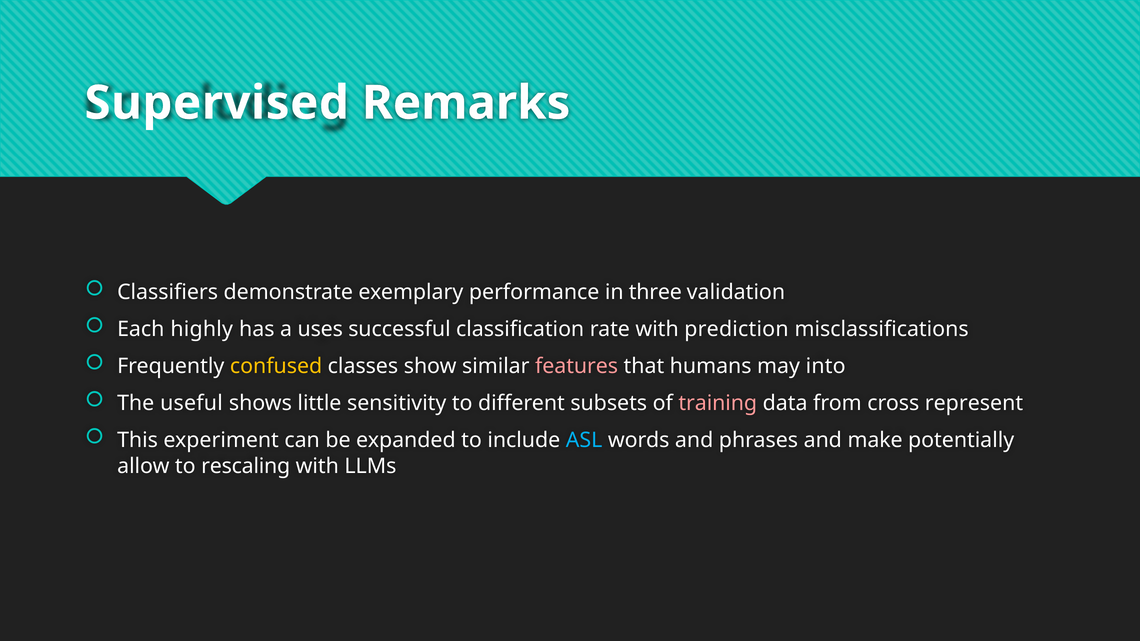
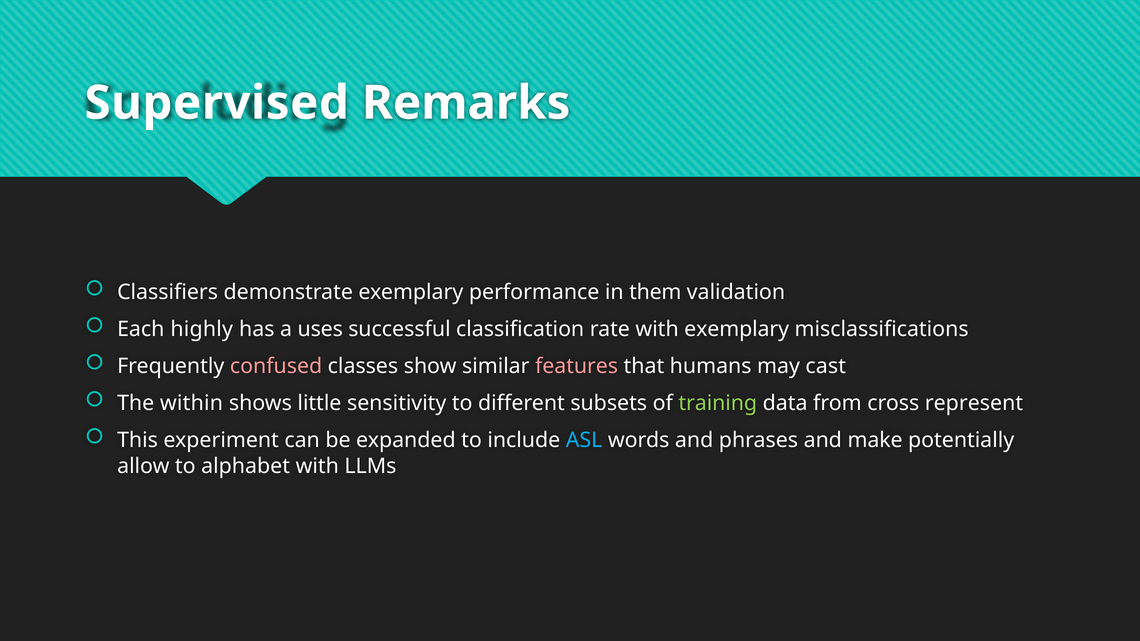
three: three -> them
with prediction: prediction -> exemplary
confused colour: yellow -> pink
into: into -> cast
useful: useful -> within
training colour: pink -> light green
rescaling: rescaling -> alphabet
